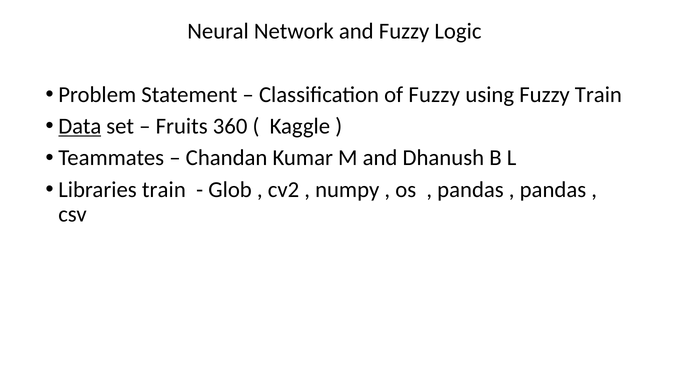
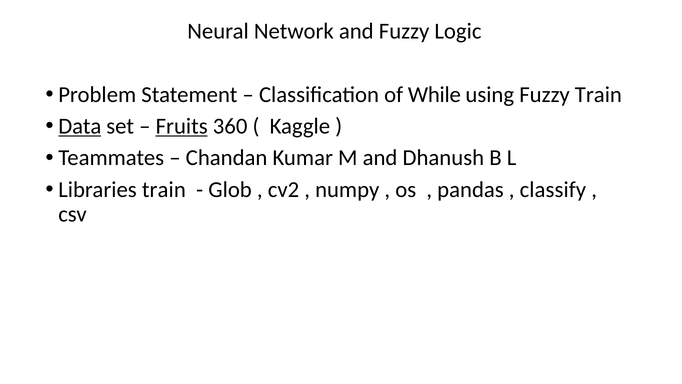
of Fuzzy: Fuzzy -> While
Fruits underline: none -> present
pandas at (553, 189): pandas -> classify
